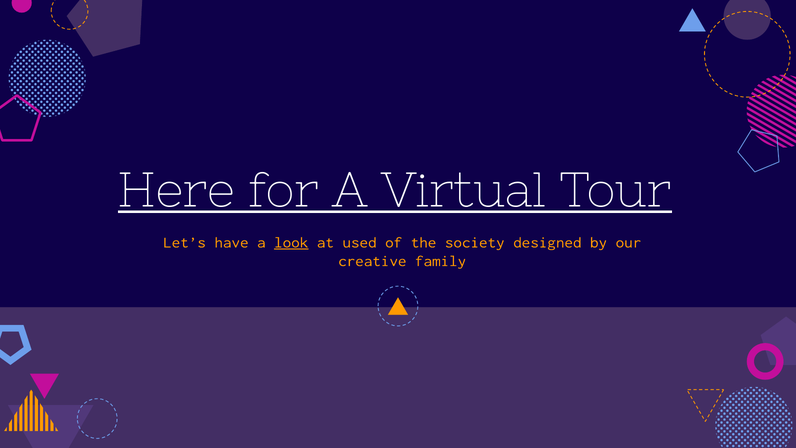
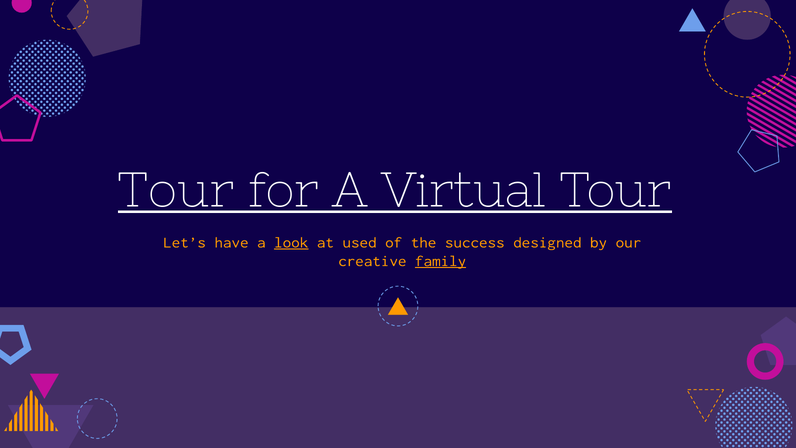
Here at (176, 191): Here -> Tour
society: society -> success
family underline: none -> present
